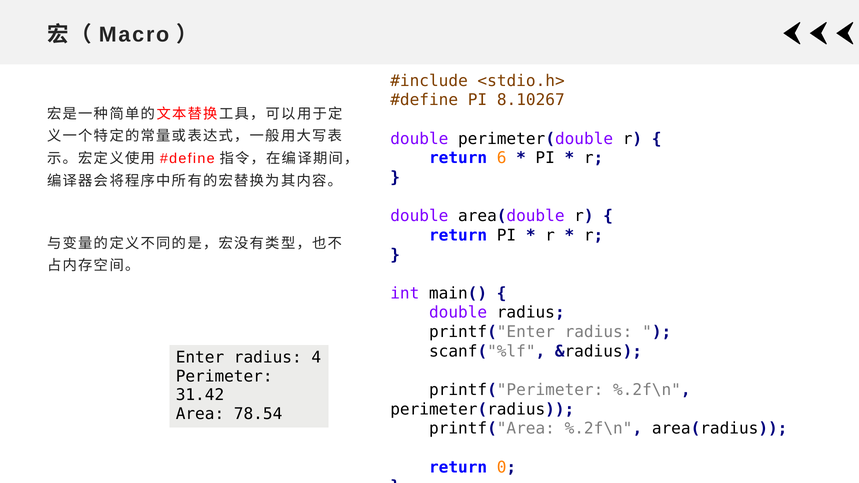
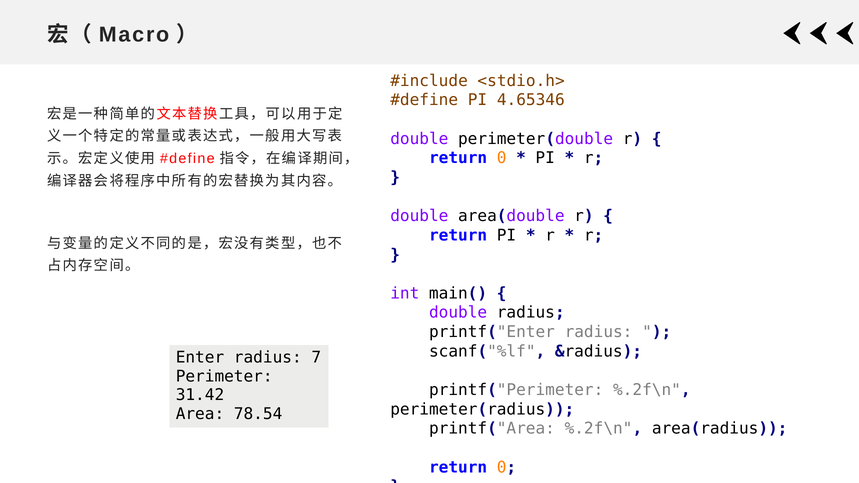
8.10267: 8.10267 -> 4.65346
6 at (502, 158): 6 -> 0
4: 4 -> 7
